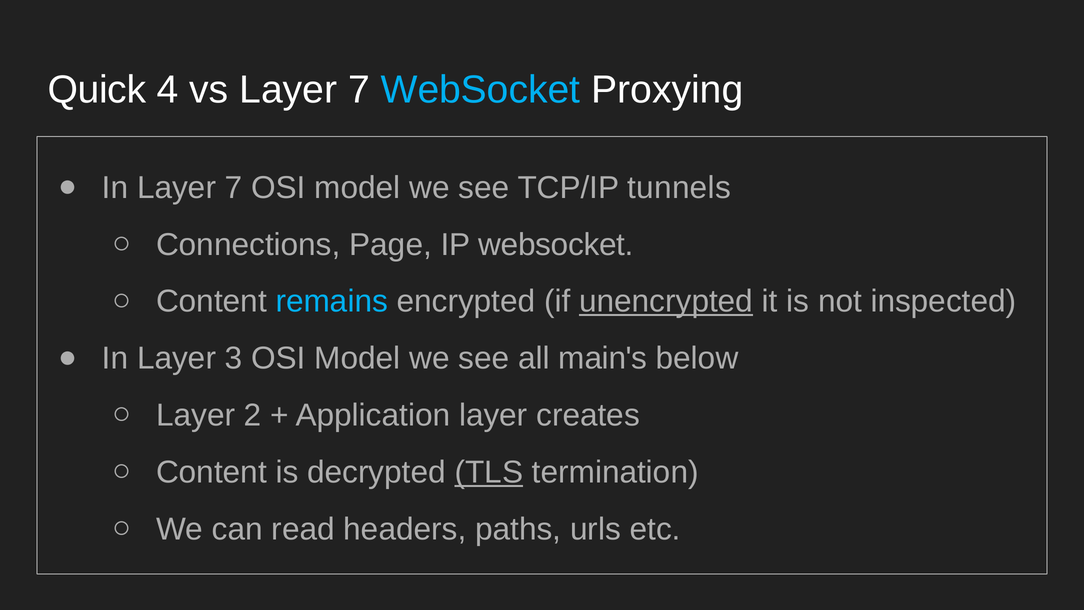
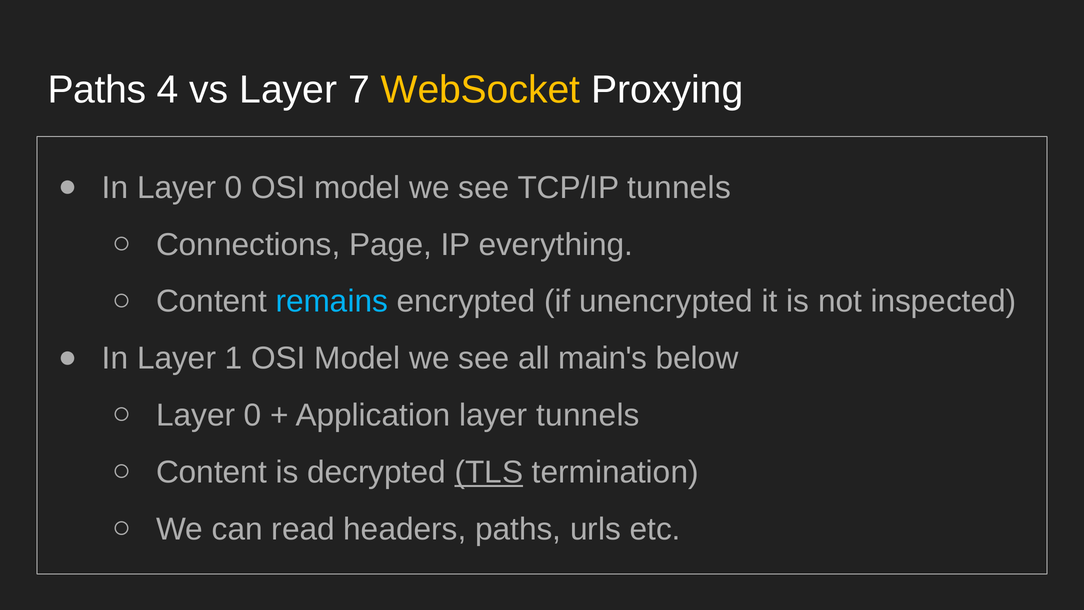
Quick at (97, 90): Quick -> Paths
WebSocket at (480, 90) colour: light blue -> yellow
In Layer 7: 7 -> 0
IP websocket: websocket -> everything
unencrypted underline: present -> none
3: 3 -> 1
2 at (253, 415): 2 -> 0
layer creates: creates -> tunnels
